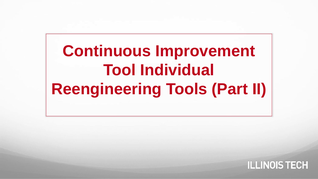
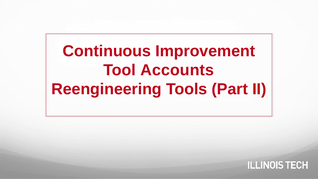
Individual: Individual -> Accounts
